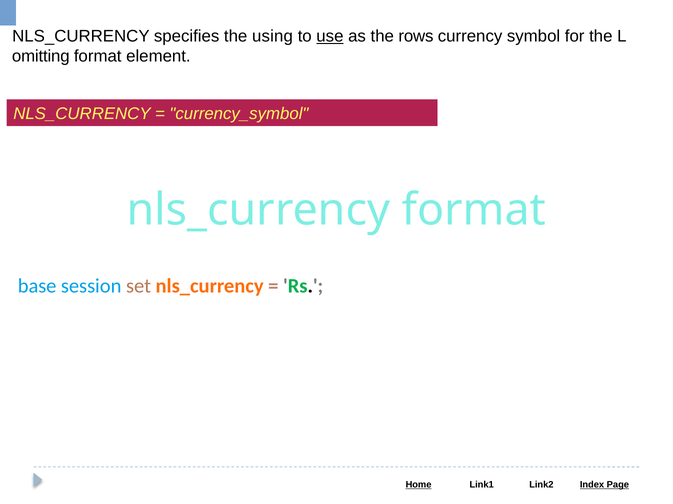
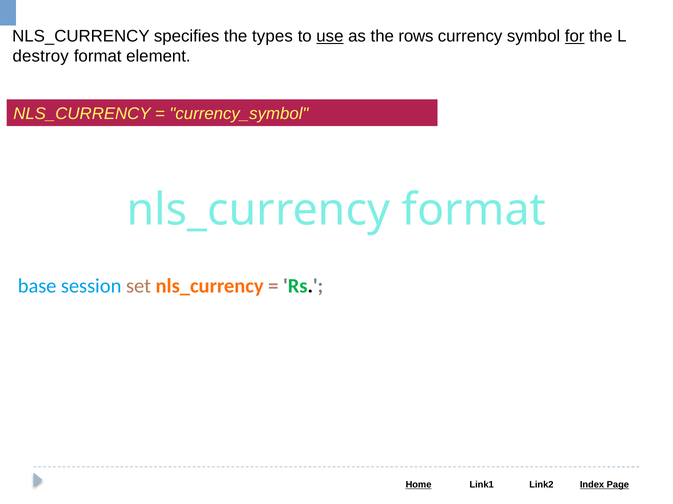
using: using -> types
for underline: none -> present
omitting: omitting -> destroy
